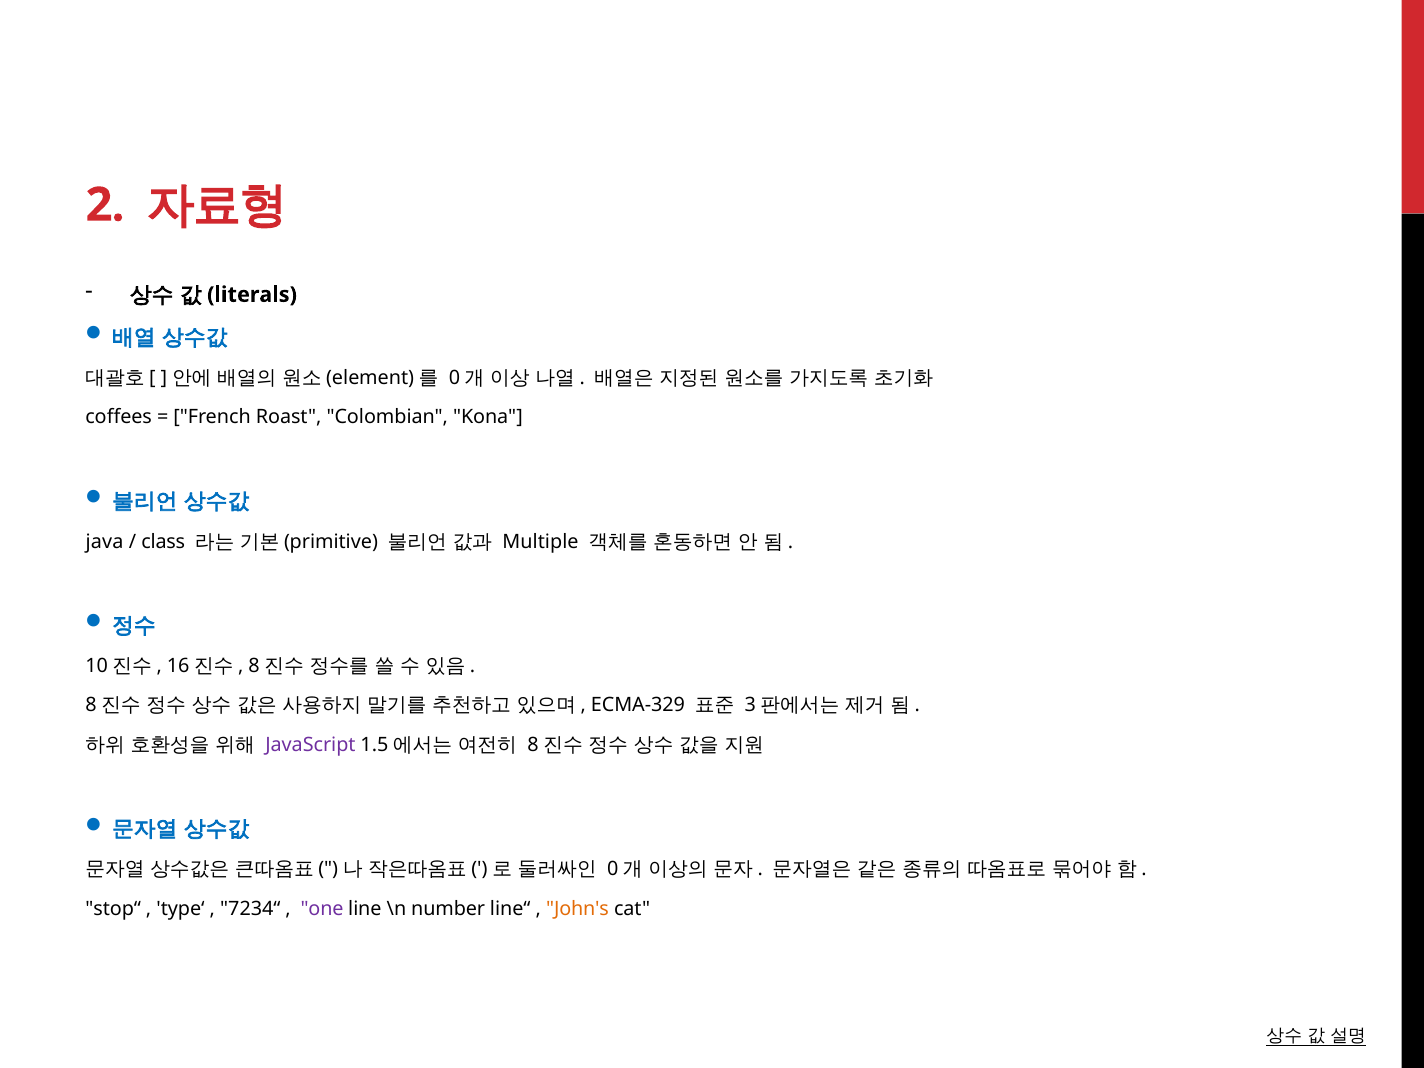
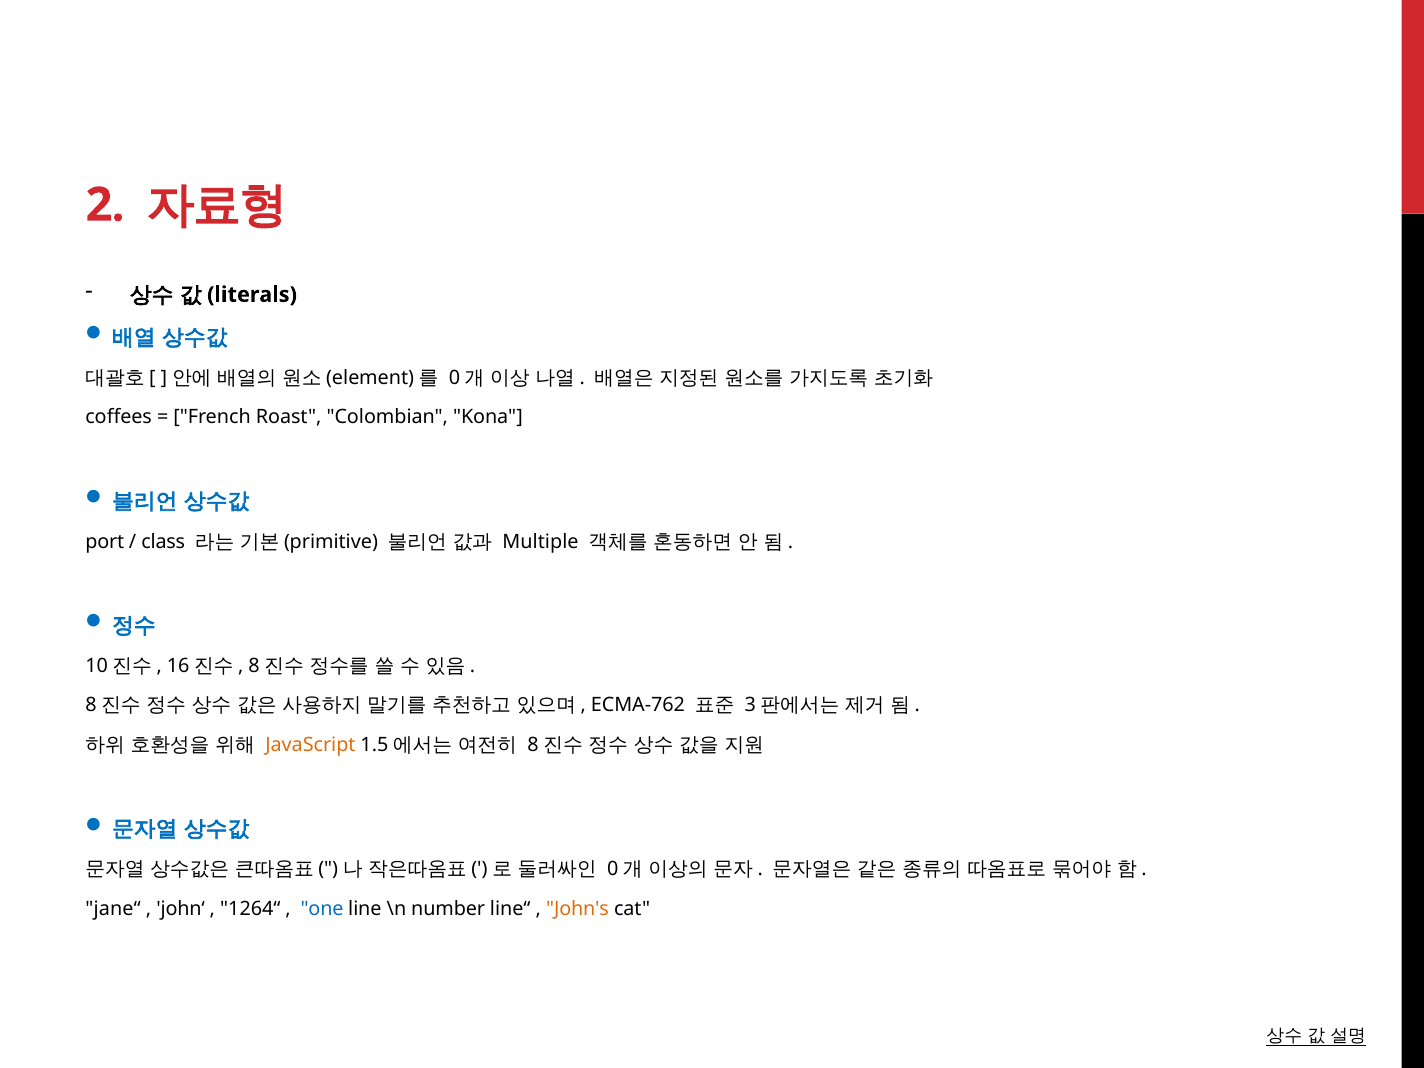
java: java -> port
ECMA-329: ECMA-329 -> ECMA-762
JavaScript colour: purple -> orange
stop“: stop“ -> jane“
type‘: type‘ -> john‘
7234“: 7234“ -> 1264“
one colour: purple -> blue
